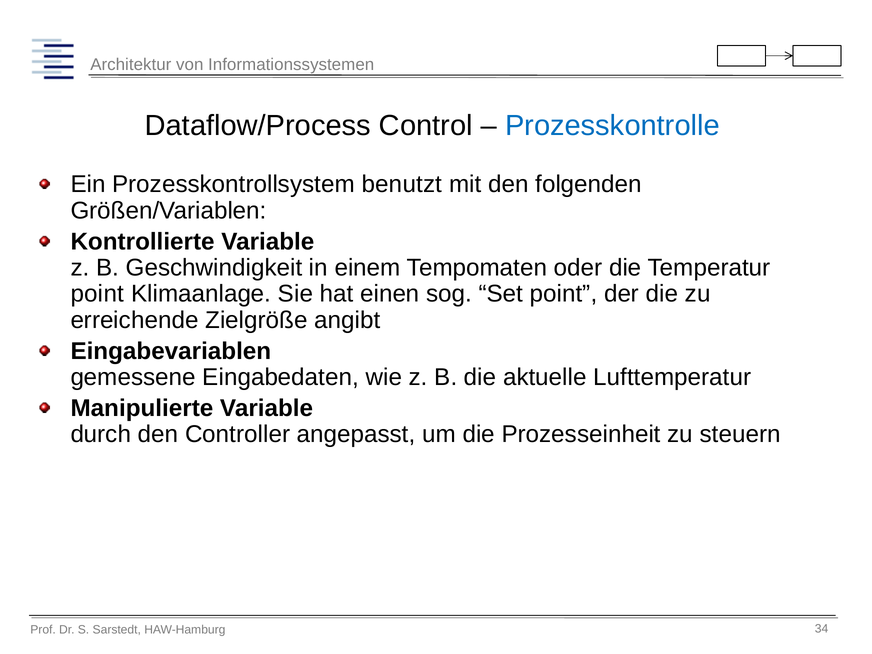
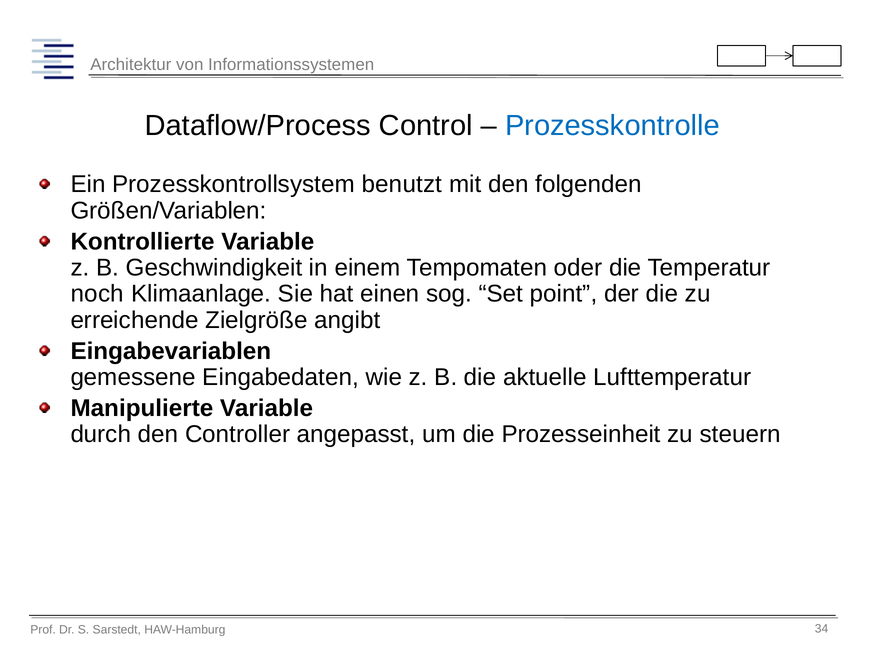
point at (97, 294): point -> noch
